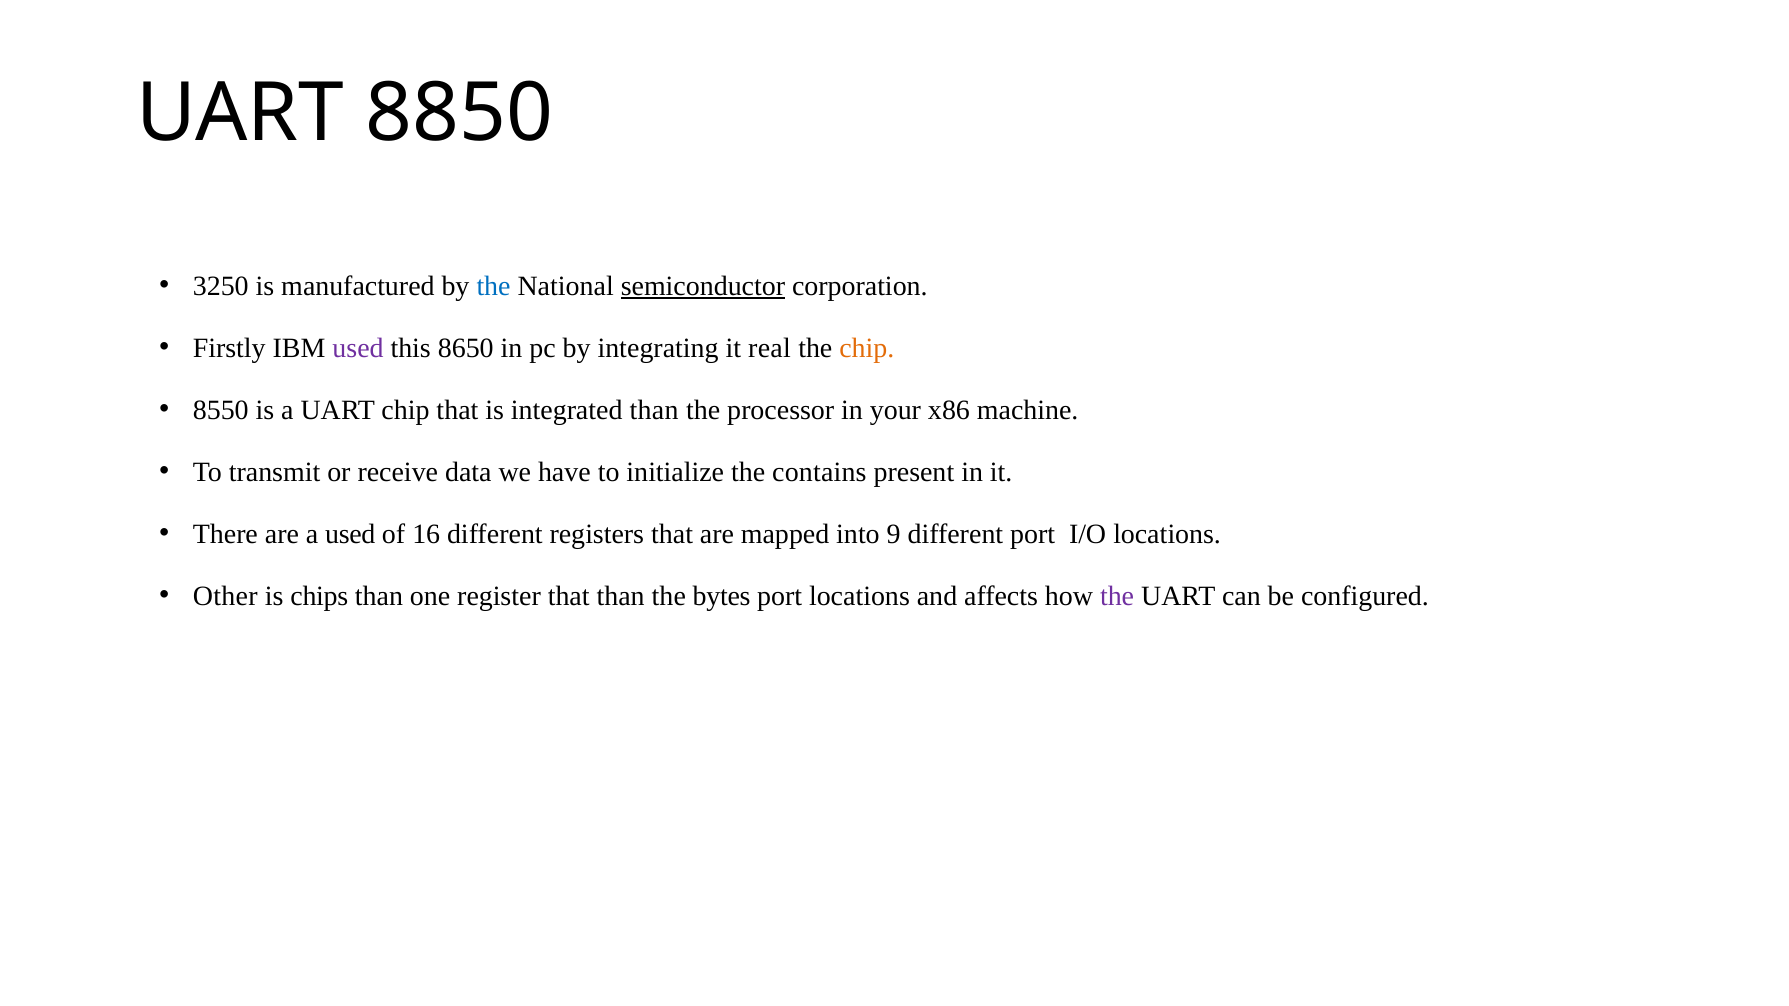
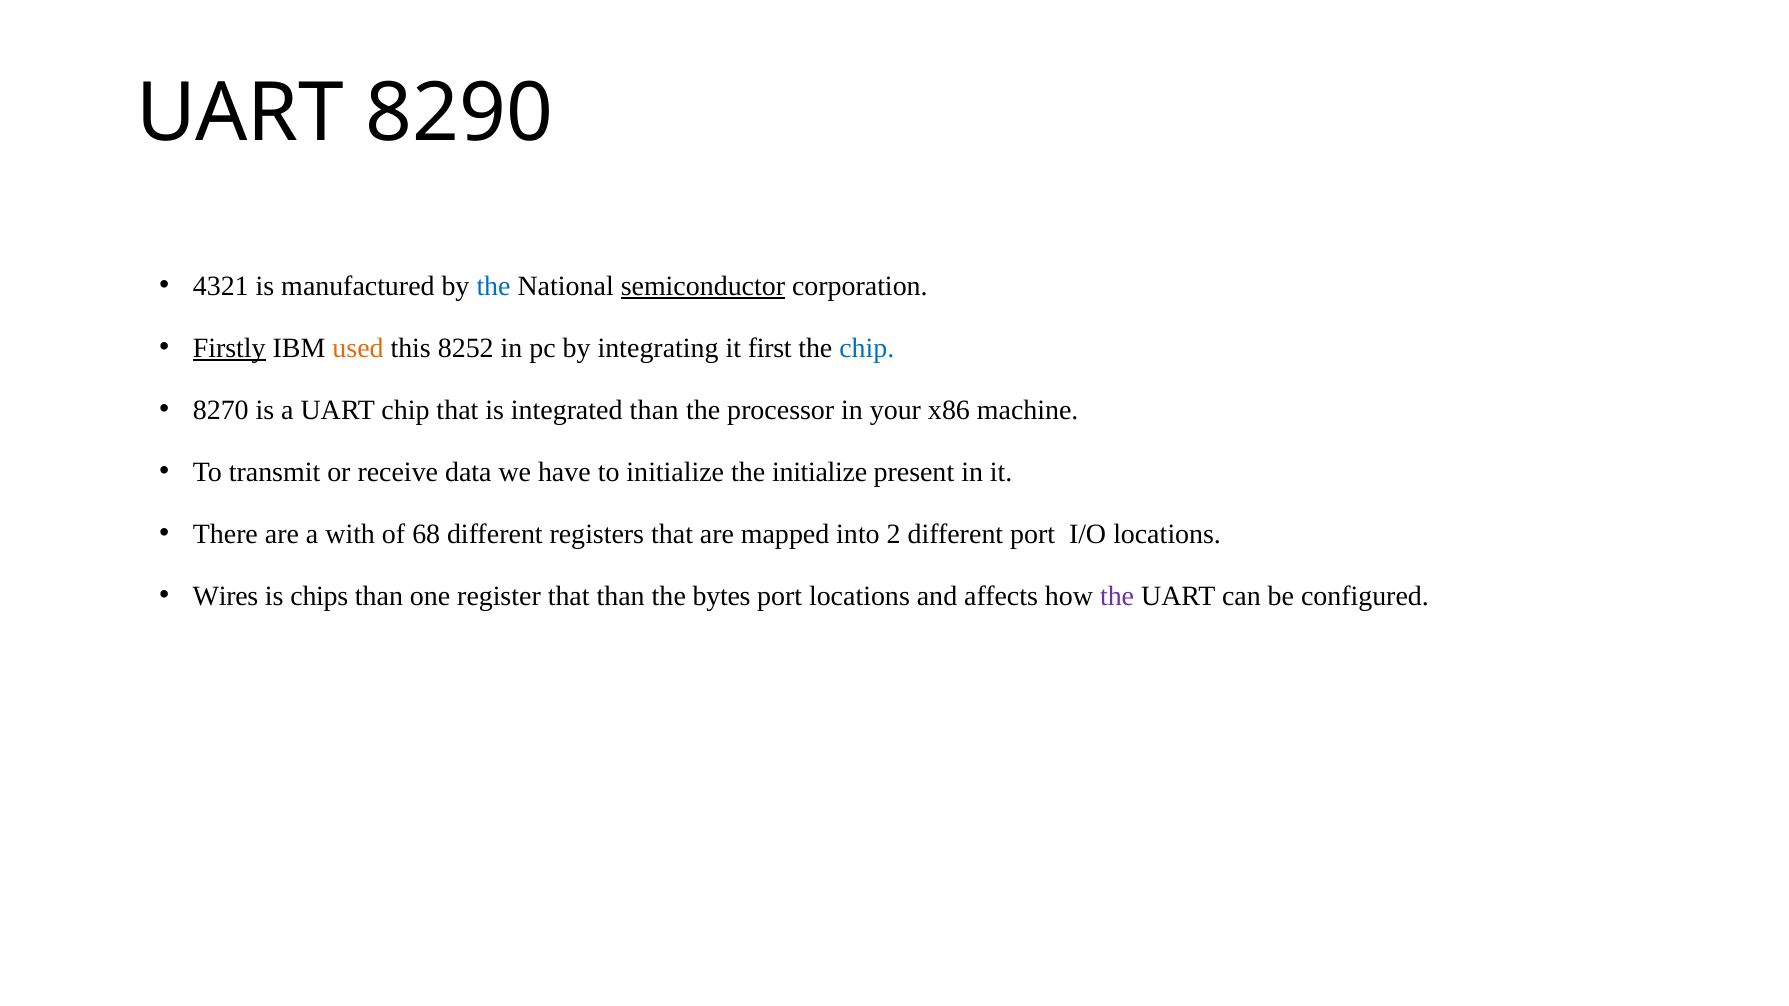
8850: 8850 -> 8290
3250: 3250 -> 4321
Firstly underline: none -> present
used at (358, 348) colour: purple -> orange
8650: 8650 -> 8252
real: real -> first
chip at (867, 348) colour: orange -> blue
8550: 8550 -> 8270
the contains: contains -> initialize
a used: used -> with
16: 16 -> 68
9: 9 -> 2
Other: Other -> Wires
